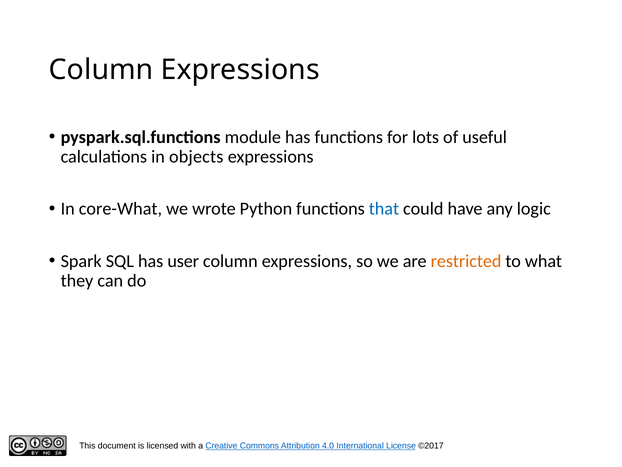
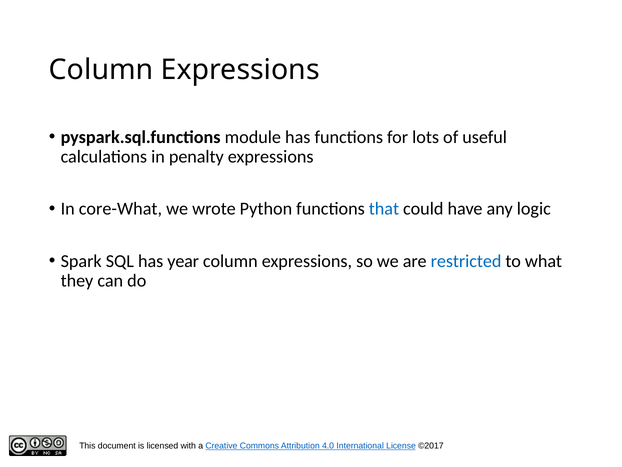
objects: objects -> penalty
user: user -> year
restricted colour: orange -> blue
